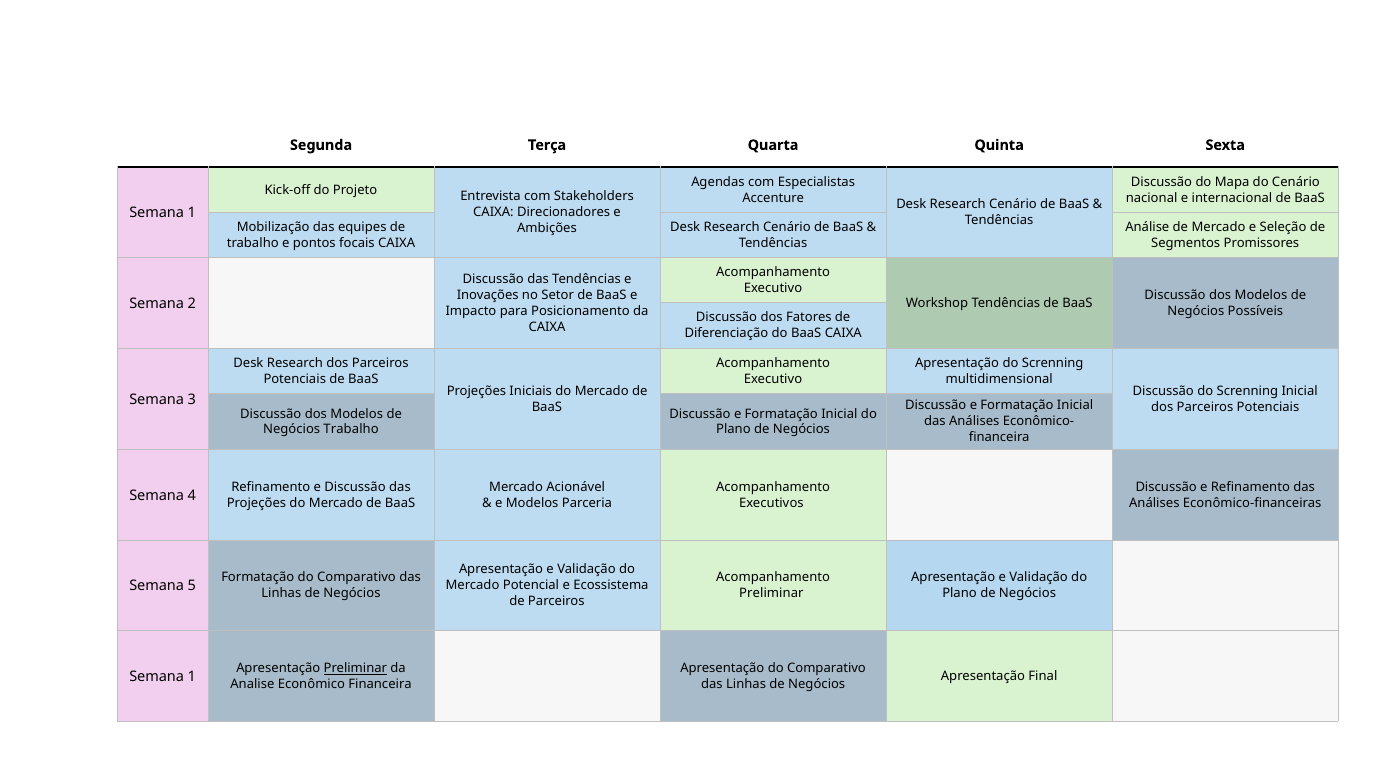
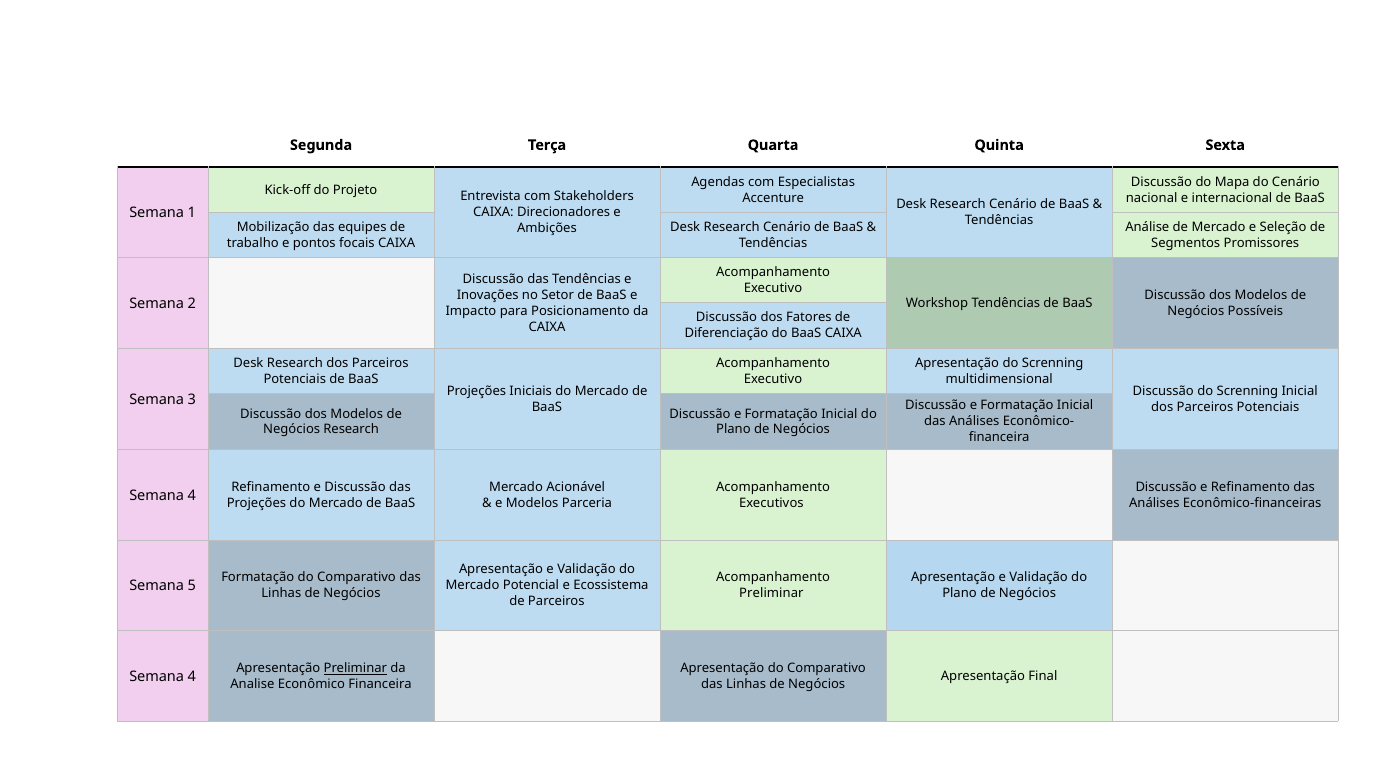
Negócios Trabalho: Trabalho -> Research
1 at (192, 676): 1 -> 4
